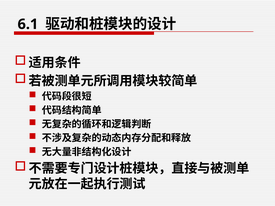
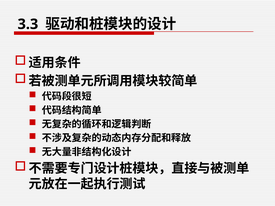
6.1: 6.1 -> 3.3
